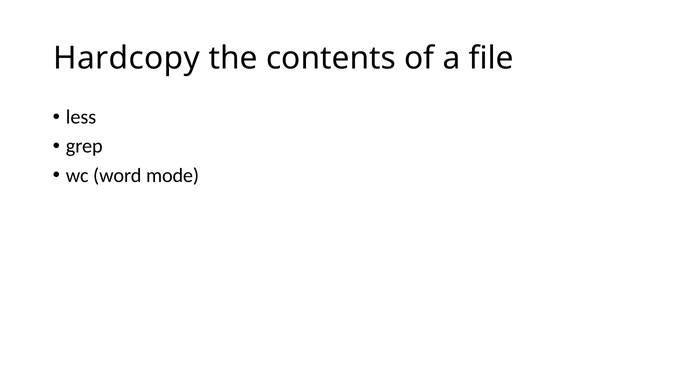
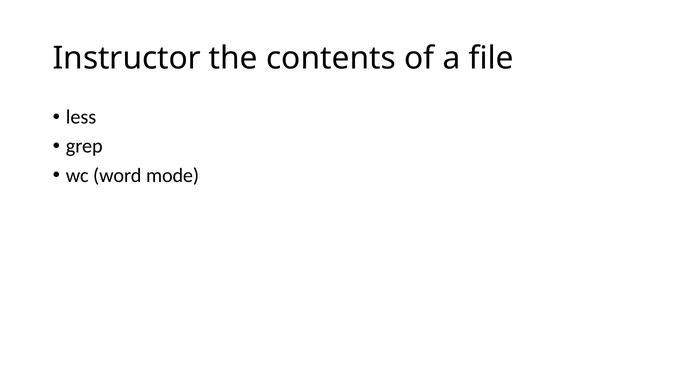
Hardcopy: Hardcopy -> Instructor
